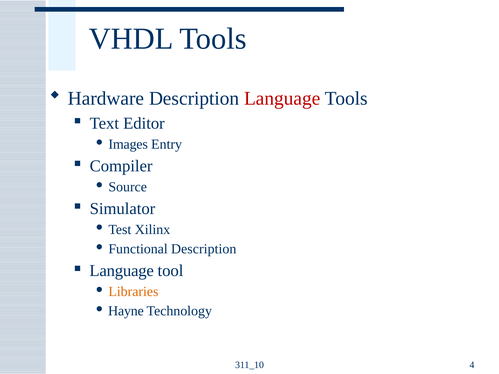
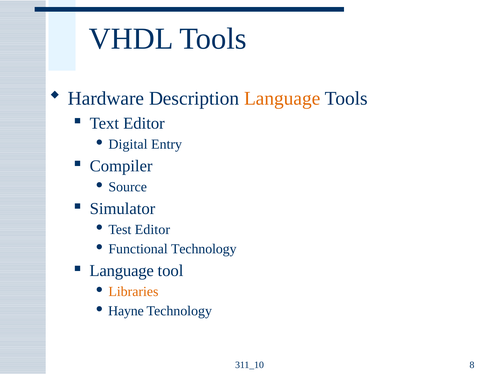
Language at (282, 99) colour: red -> orange
Images: Images -> Digital
Test Xilinx: Xilinx -> Editor
Functional Description: Description -> Technology
4: 4 -> 8
